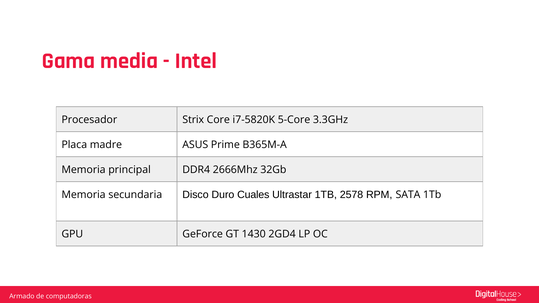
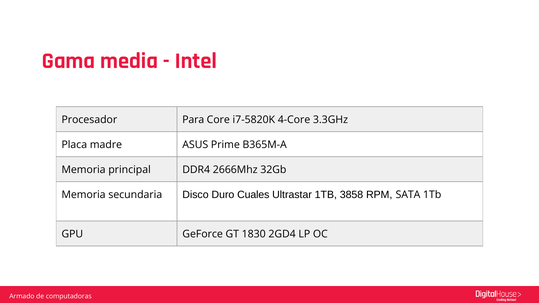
Strix: Strix -> Para
5-Core: 5-Core -> 4-Core
2578: 2578 -> 3858
1430: 1430 -> 1830
